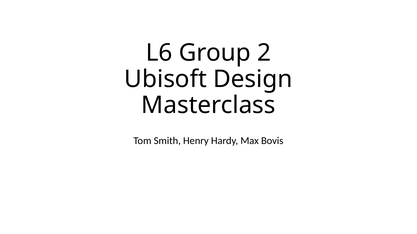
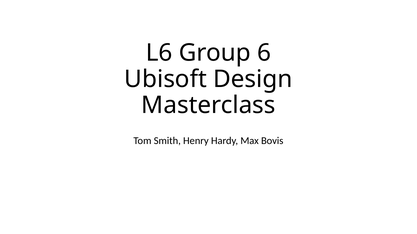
2: 2 -> 6
